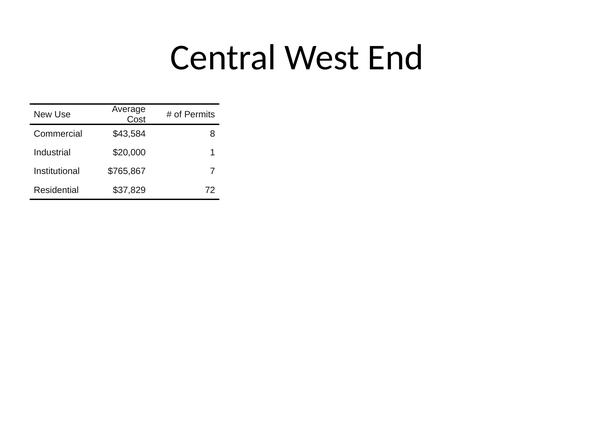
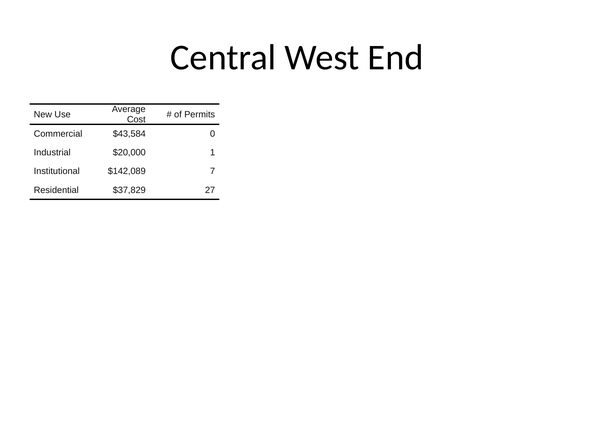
8: 8 -> 0
$765,867: $765,867 -> $142,089
72: 72 -> 27
